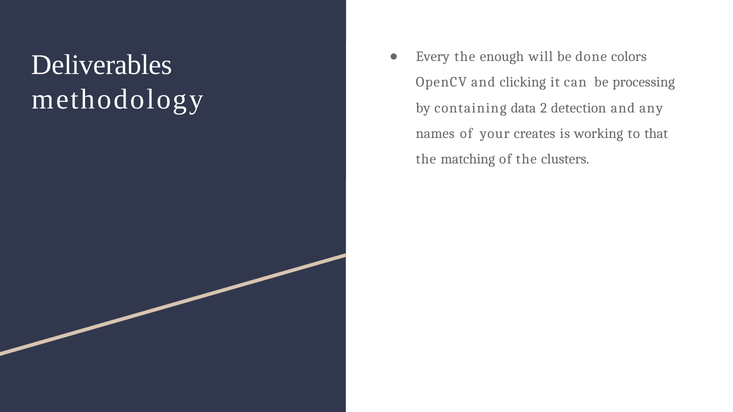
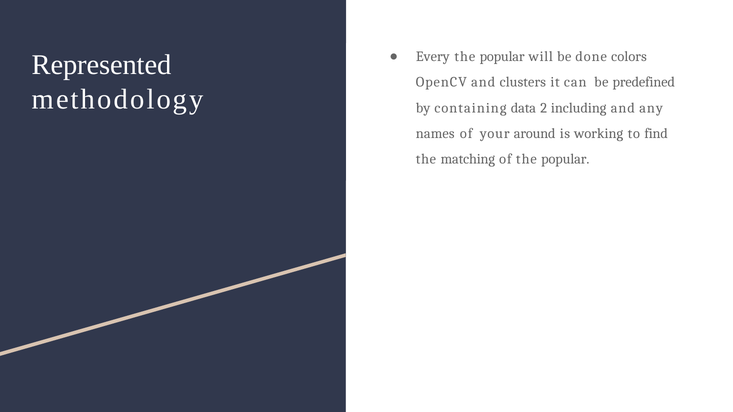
enough at (502, 57): enough -> popular
Deliverables: Deliverables -> Represented
clicking: clicking -> clusters
processing: processing -> predefined
detection: detection -> including
creates: creates -> around
that: that -> find
of the clusters: clusters -> popular
